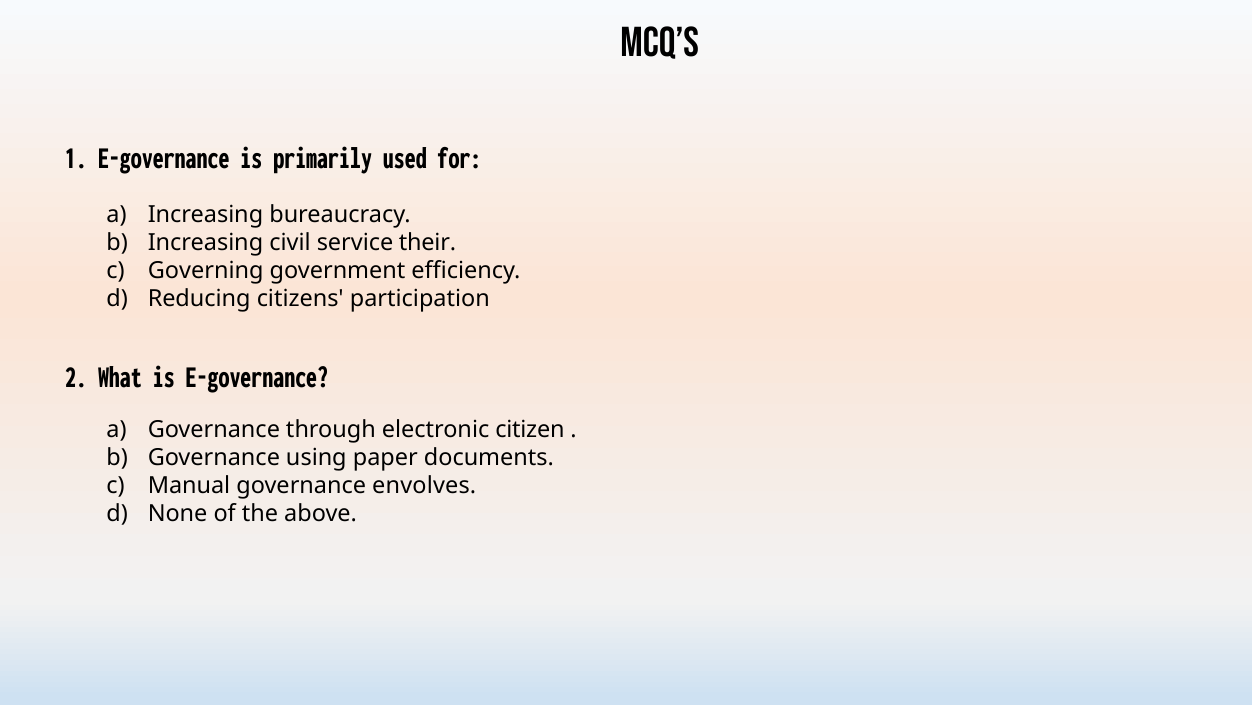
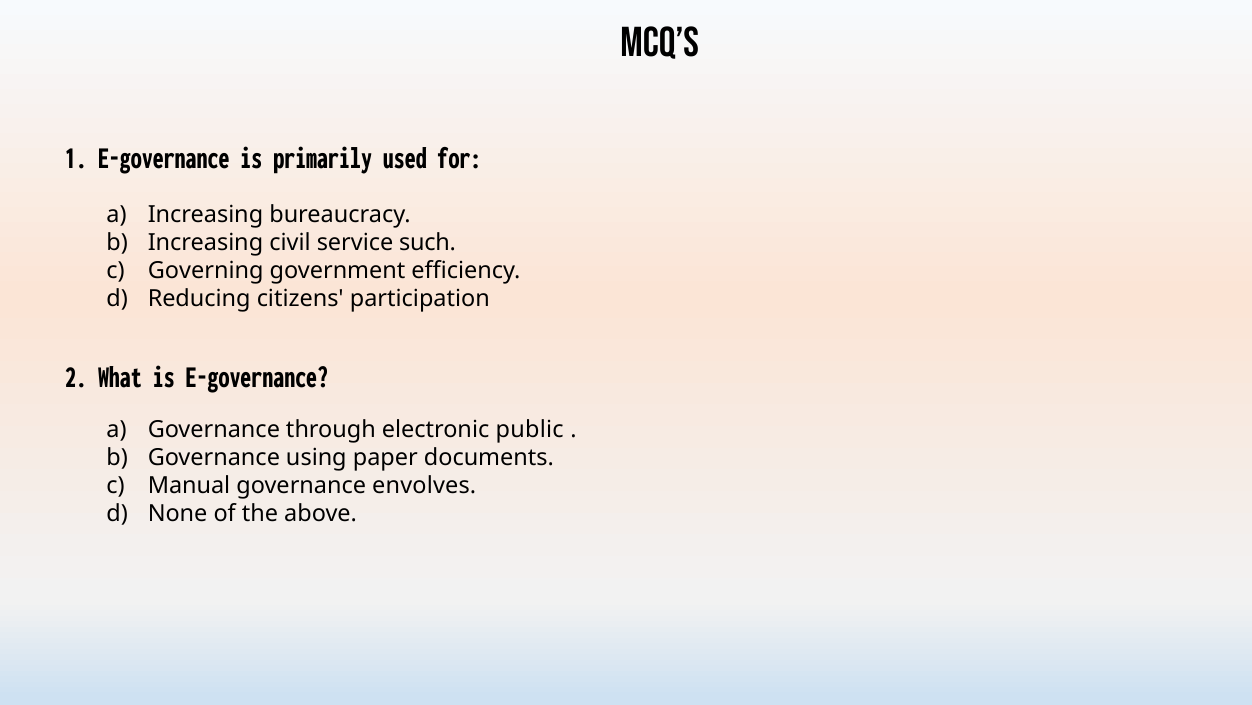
their: their -> such
citizen: citizen -> public
